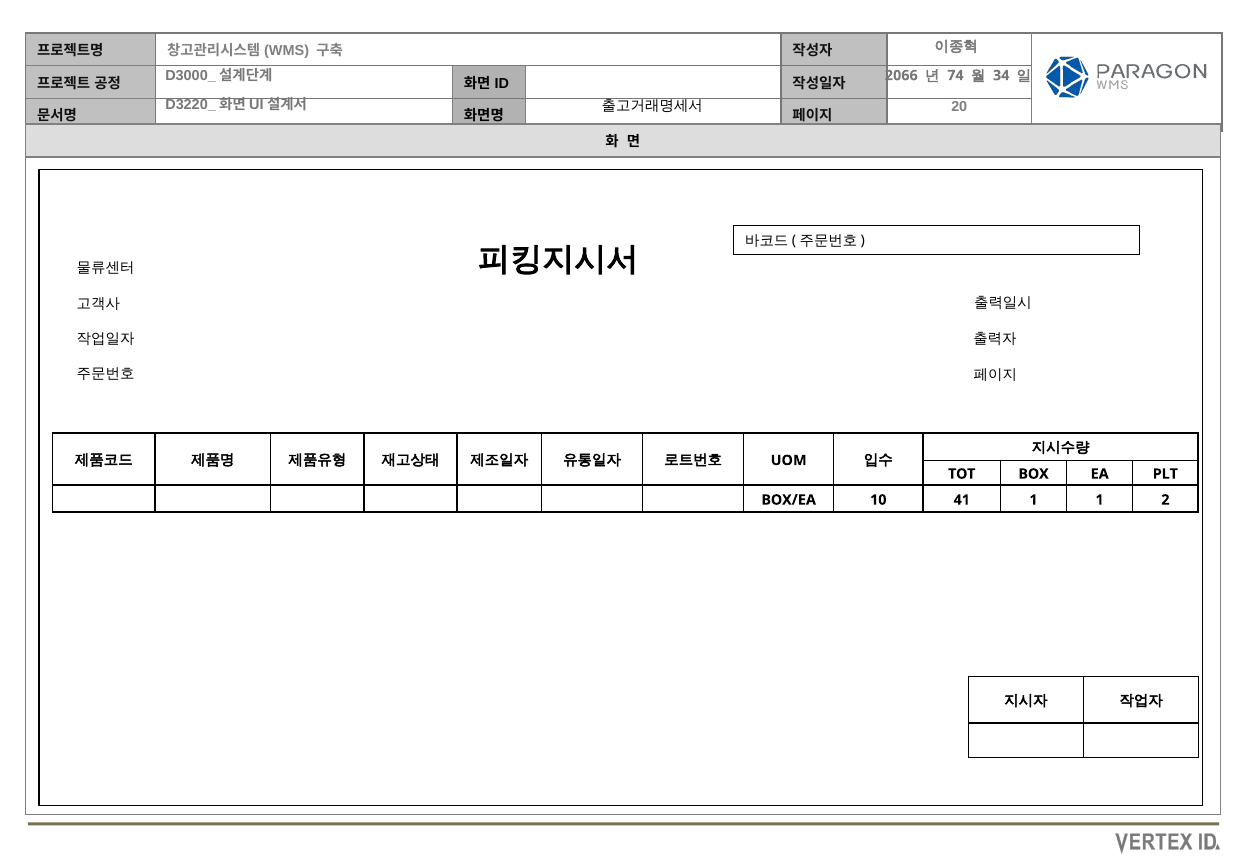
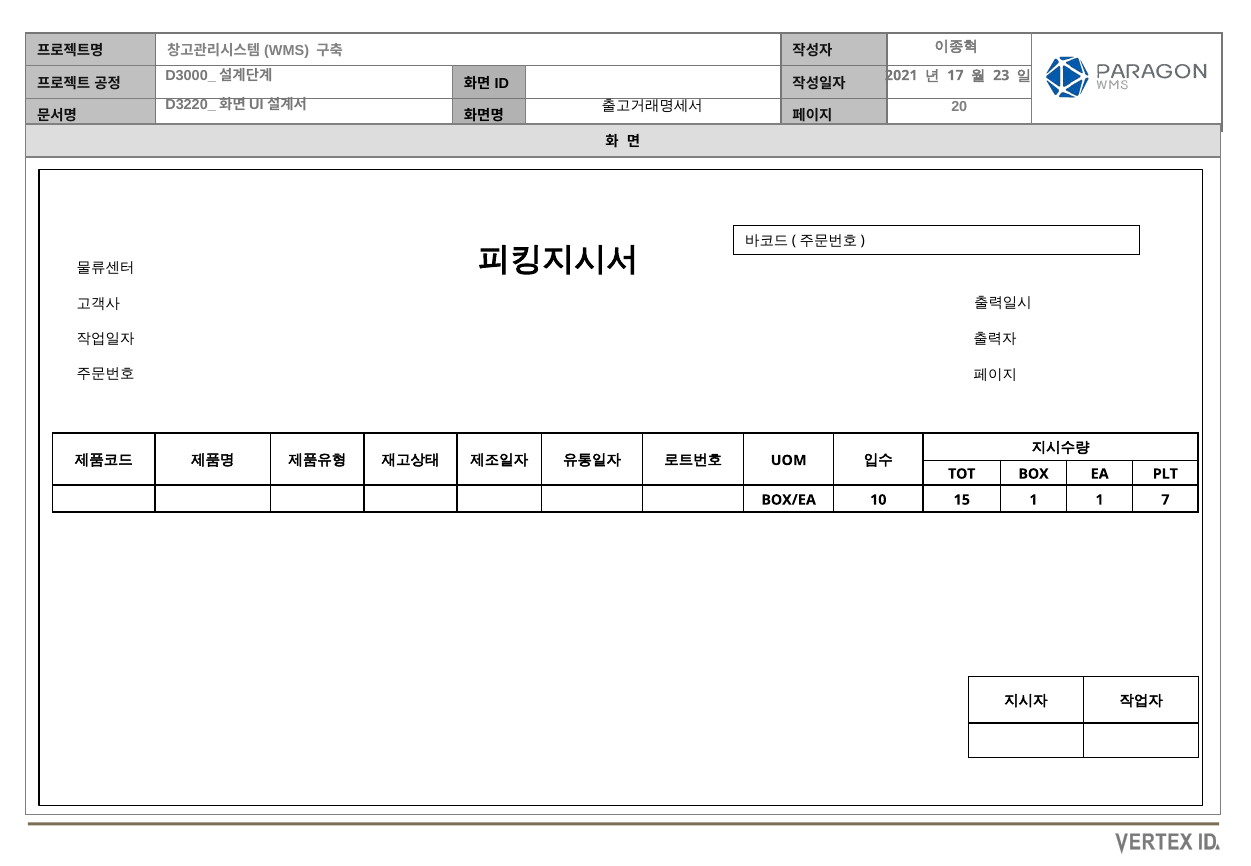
2066: 2066 -> 2021
74: 74 -> 17
34: 34 -> 23
41: 41 -> 15
2: 2 -> 7
